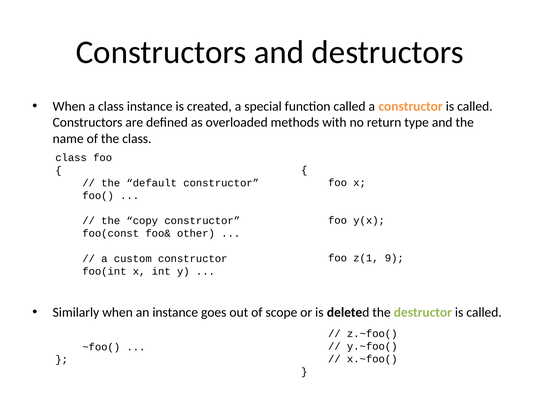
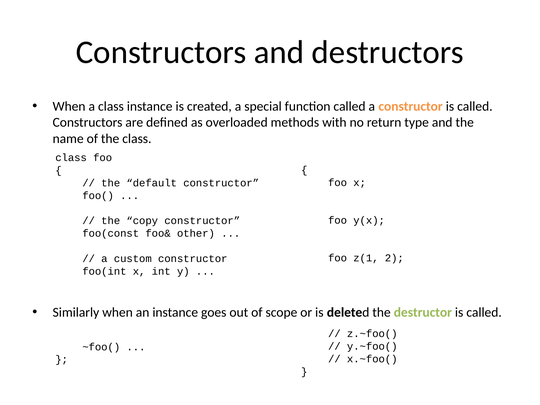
9: 9 -> 2
